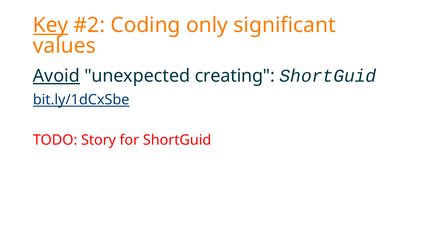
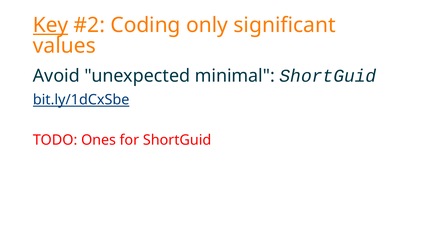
Avoid underline: present -> none
creating: creating -> minimal
Story: Story -> Ones
